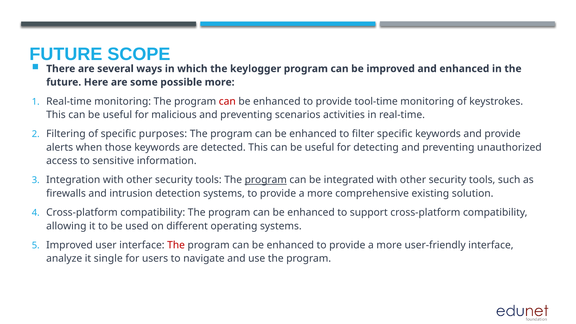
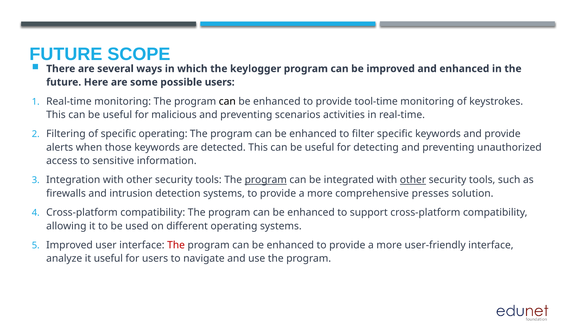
possible more: more -> users
can at (227, 101) colour: red -> black
specific purposes: purposes -> operating
other at (413, 180) underline: none -> present
existing: existing -> presses
it single: single -> useful
